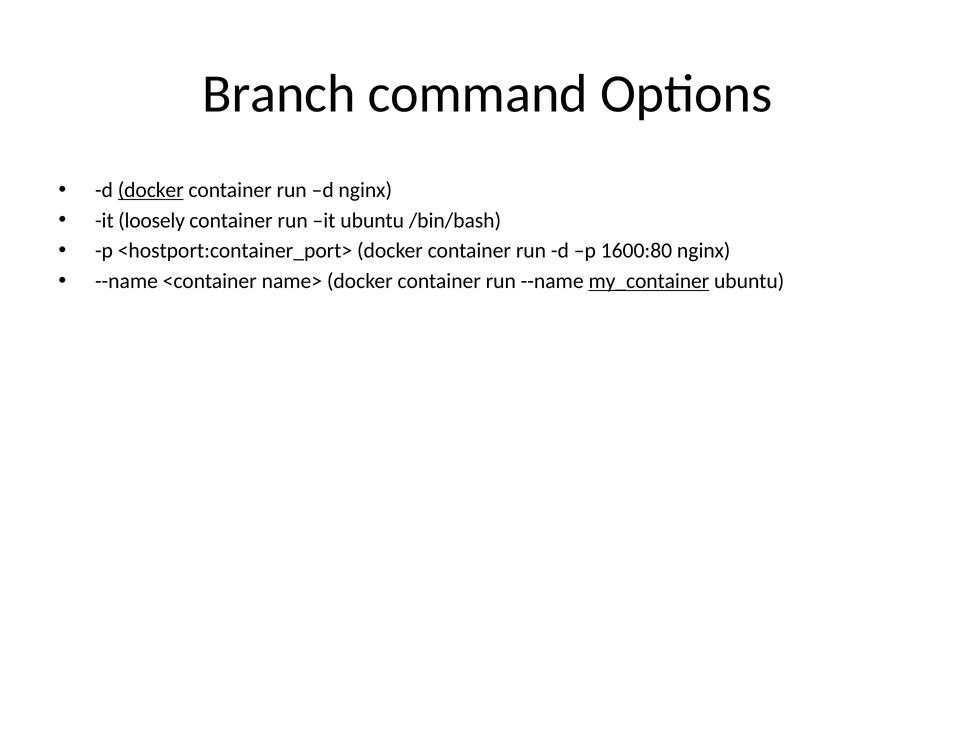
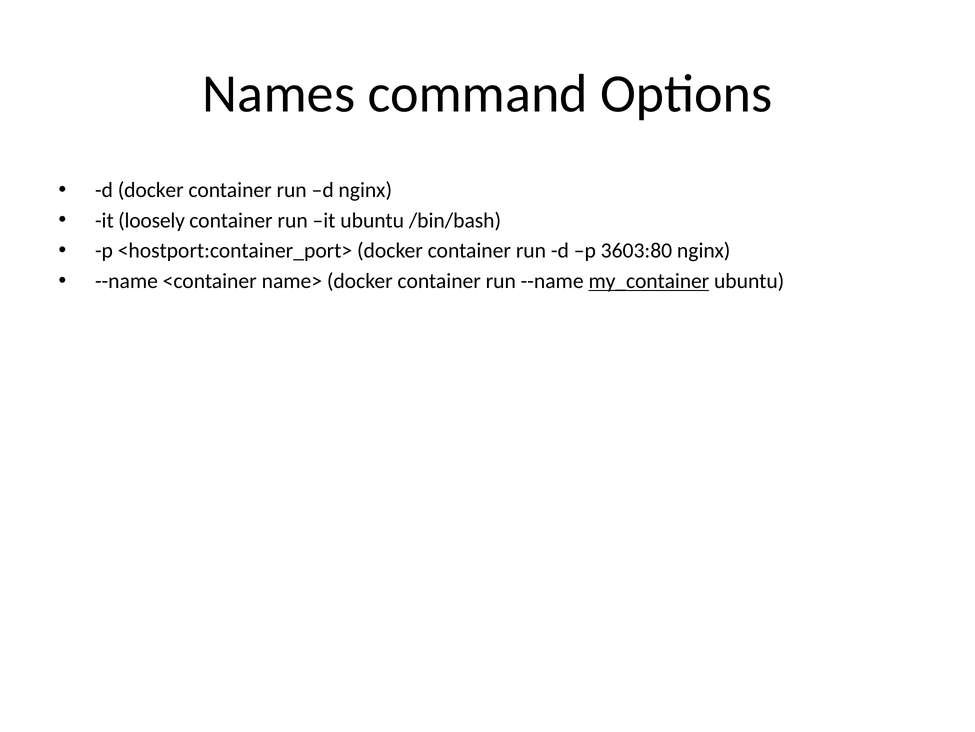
Branch: Branch -> Names
docker at (151, 190) underline: present -> none
1600:80: 1600:80 -> 3603:80
